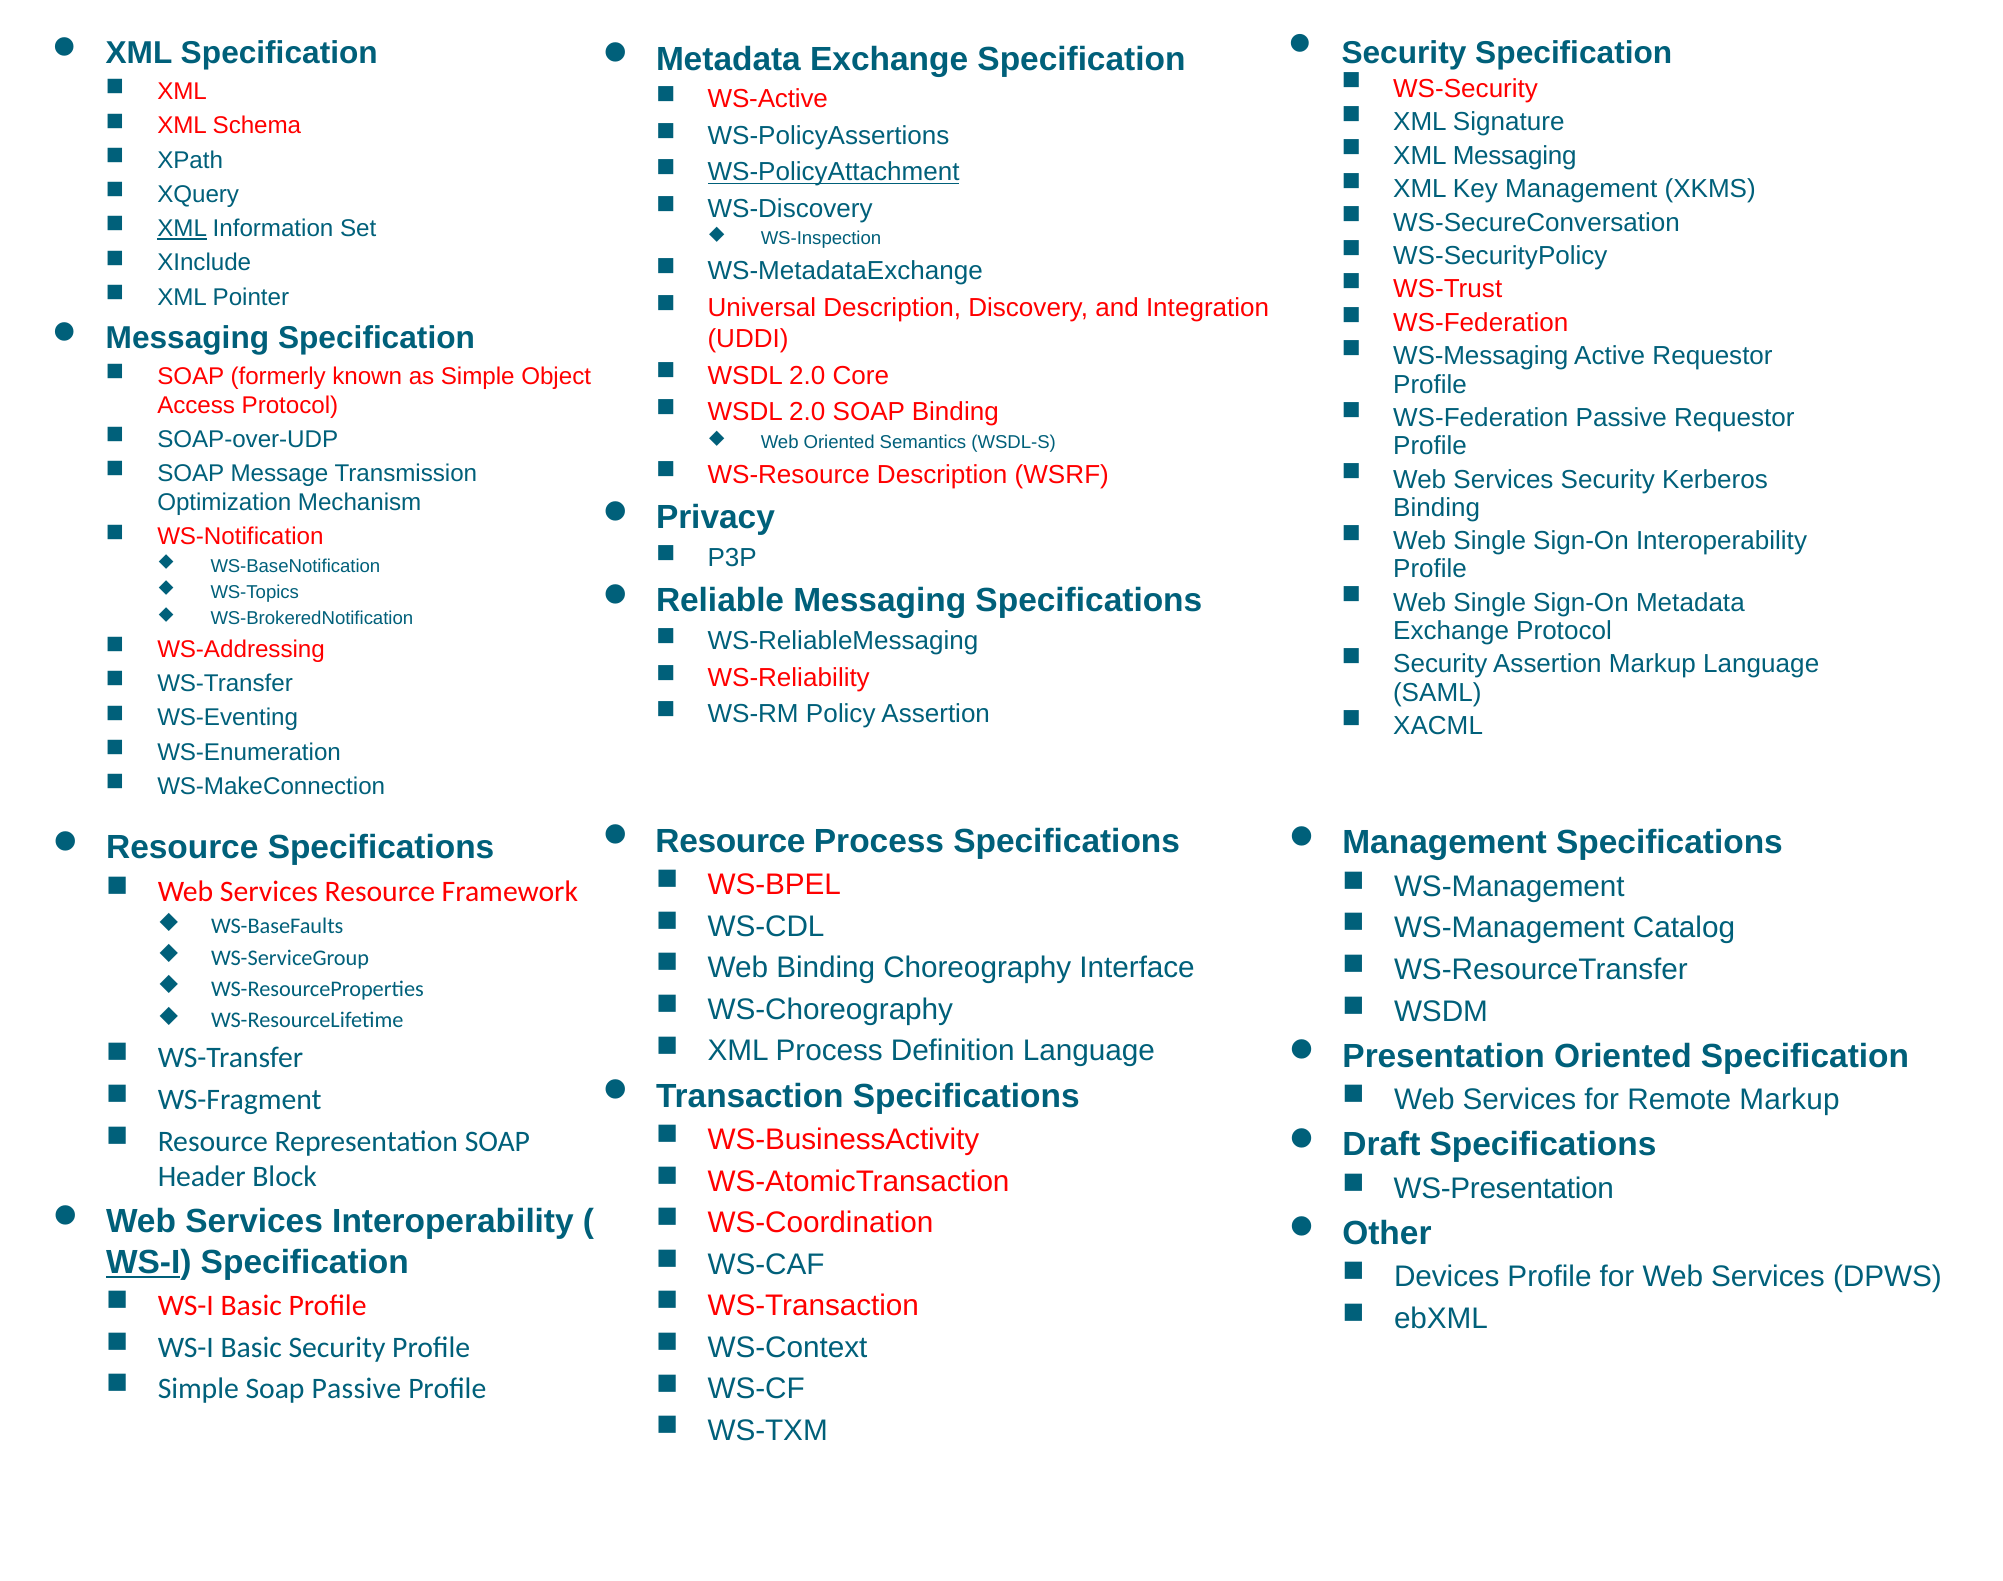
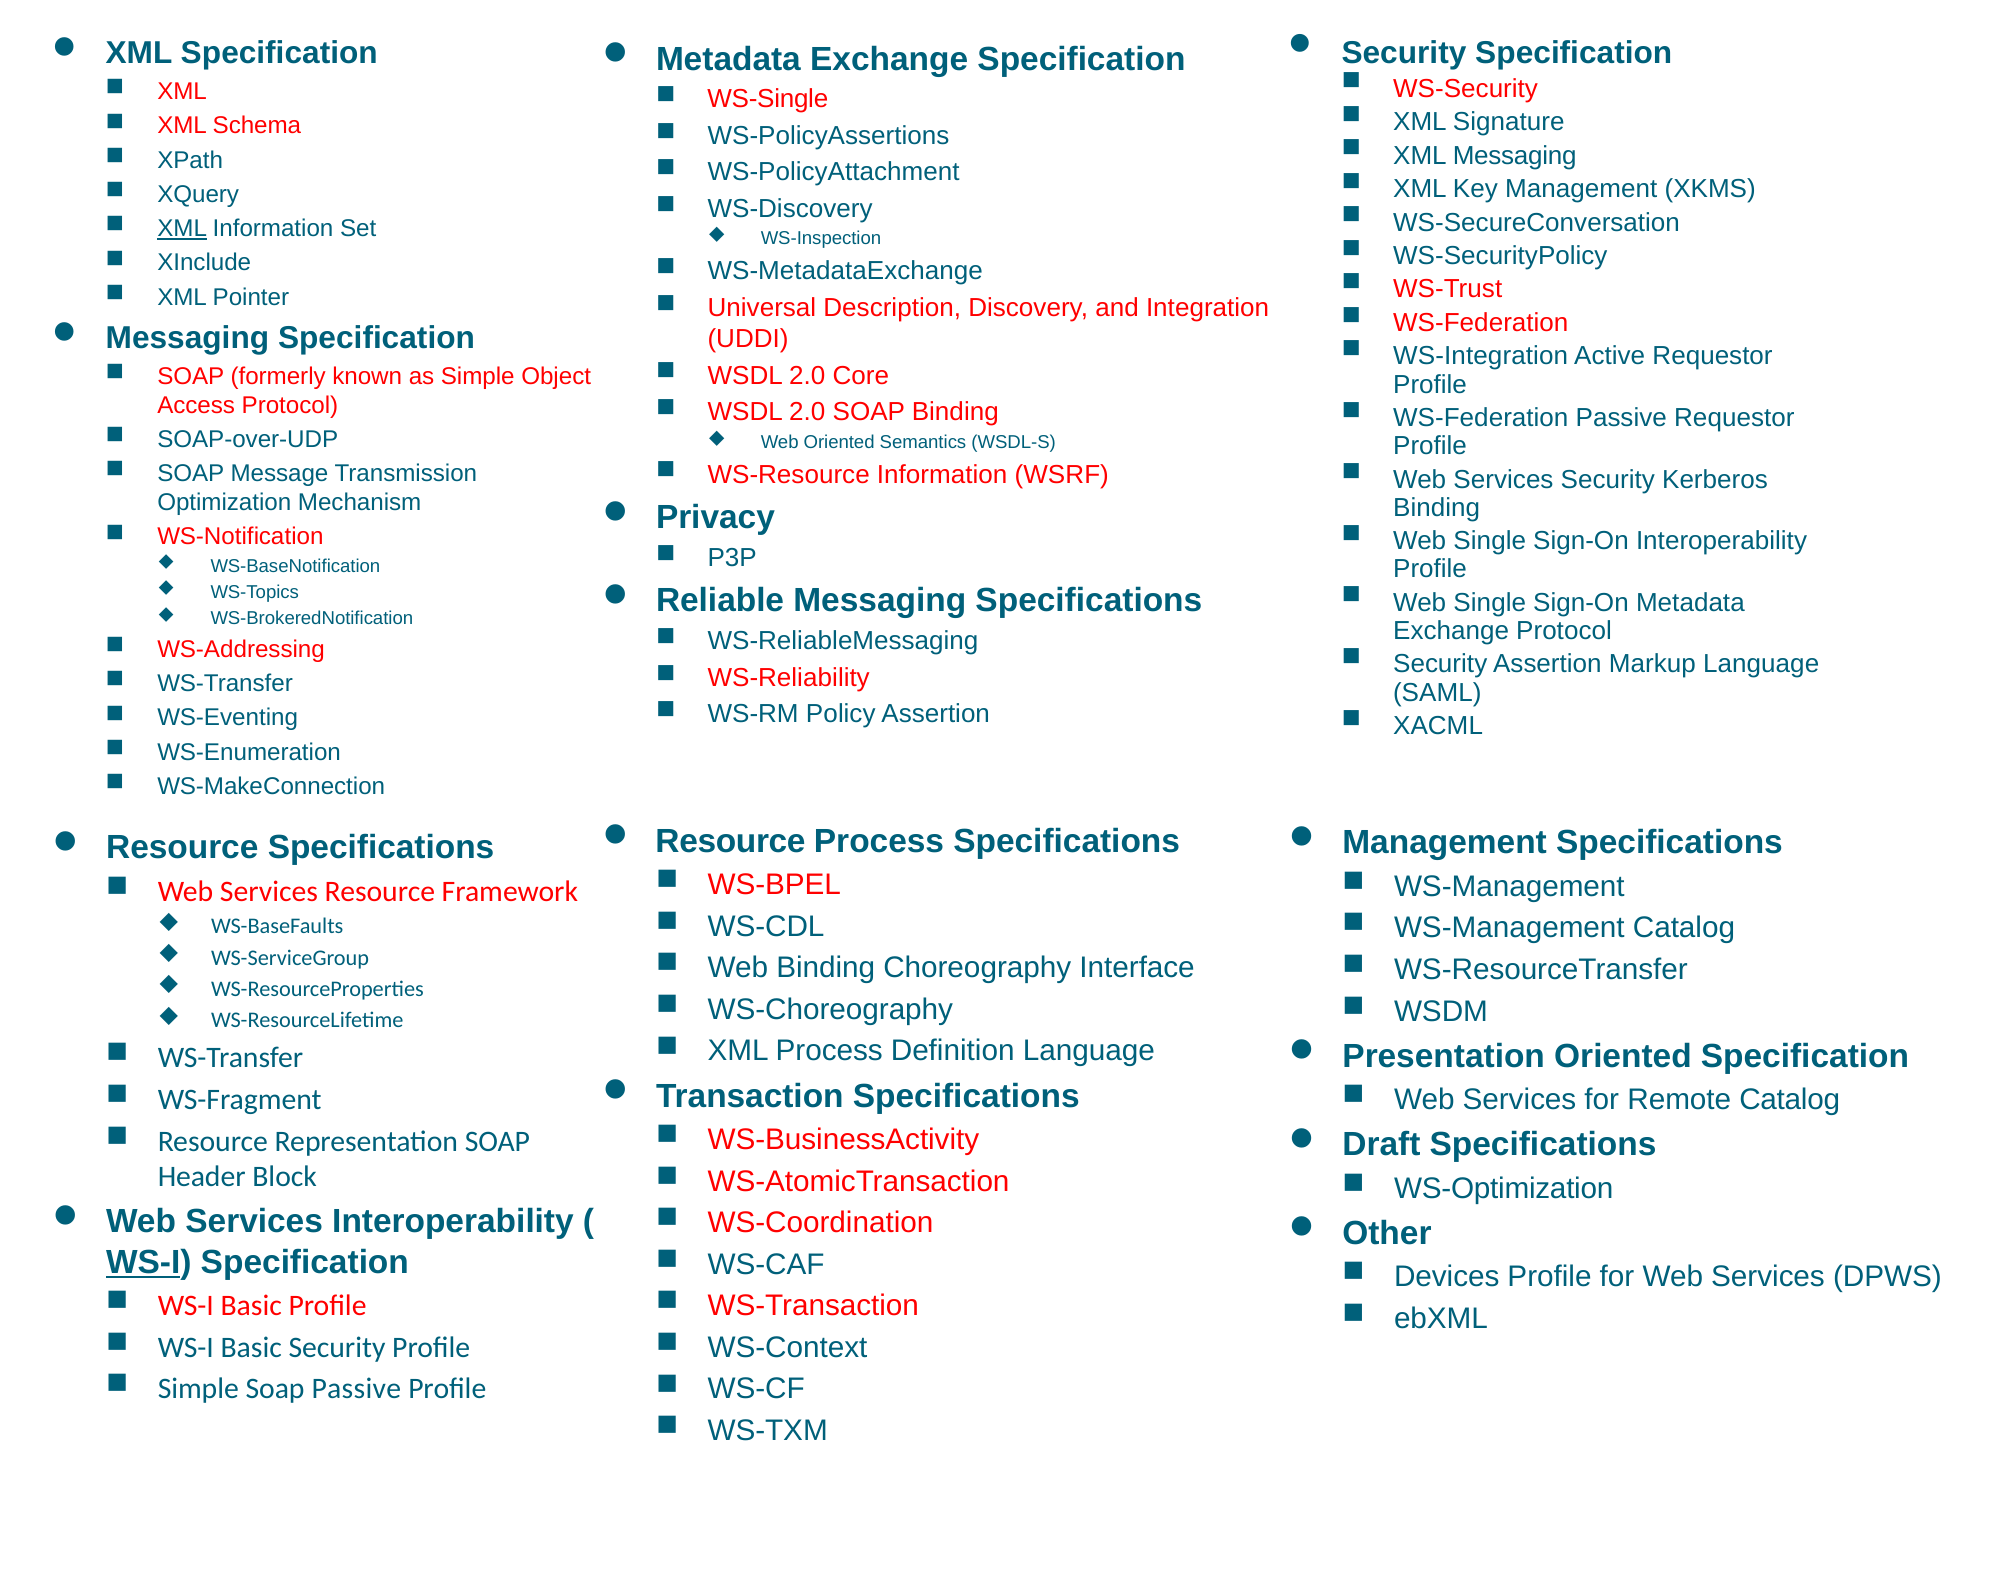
WS-Active: WS-Active -> WS-Single
WS-PolicyAttachment underline: present -> none
WS-Messaging: WS-Messaging -> WS-Integration
WS-Resource Description: Description -> Information
Remote Markup: Markup -> Catalog
WS-Presentation: WS-Presentation -> WS-Optimization
